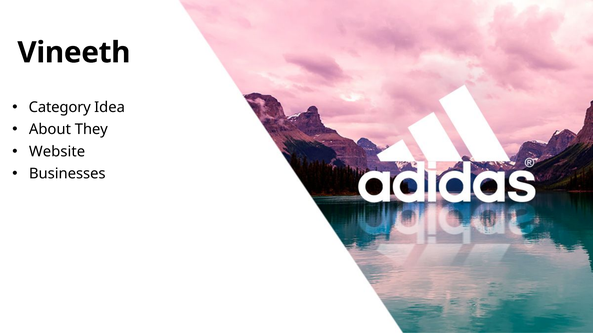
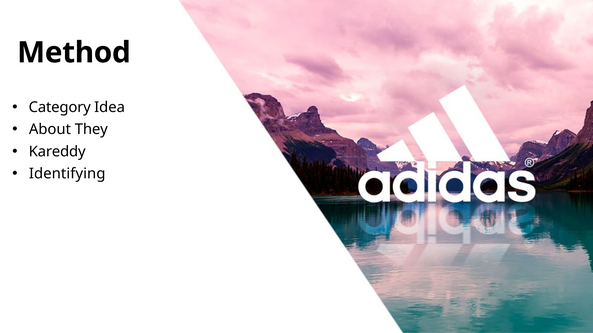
Vineeth: Vineeth -> Method
Website: Website -> Kareddy
Businesses: Businesses -> Identifying
